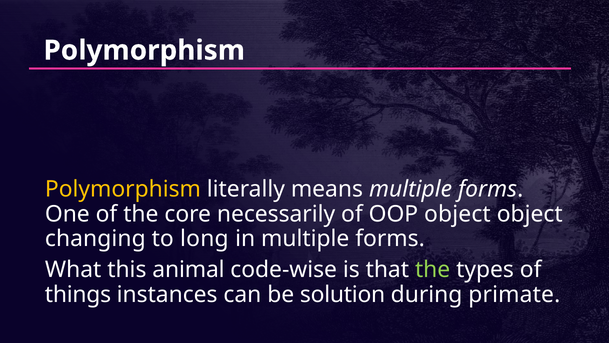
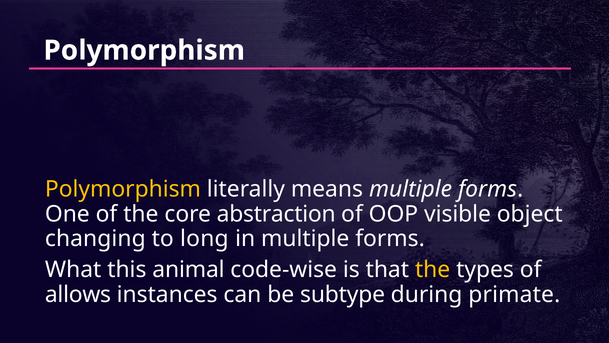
necessarily: necessarily -> abstraction
OOP object: object -> visible
the at (433, 269) colour: light green -> yellow
things: things -> allows
solution: solution -> subtype
